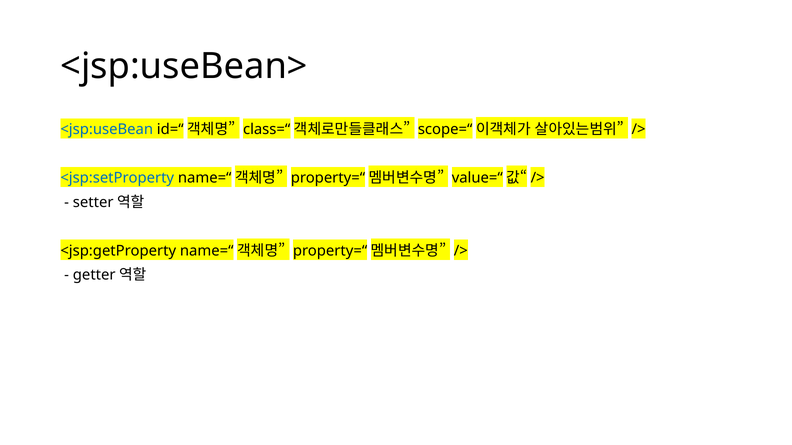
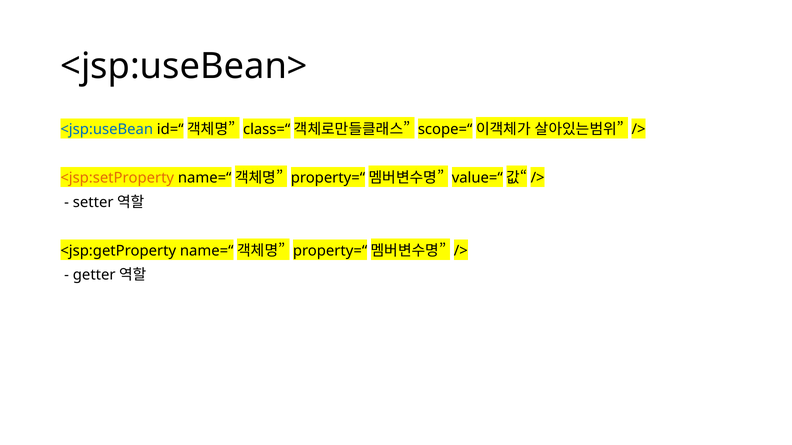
<jsp:setProperty colour: blue -> orange
